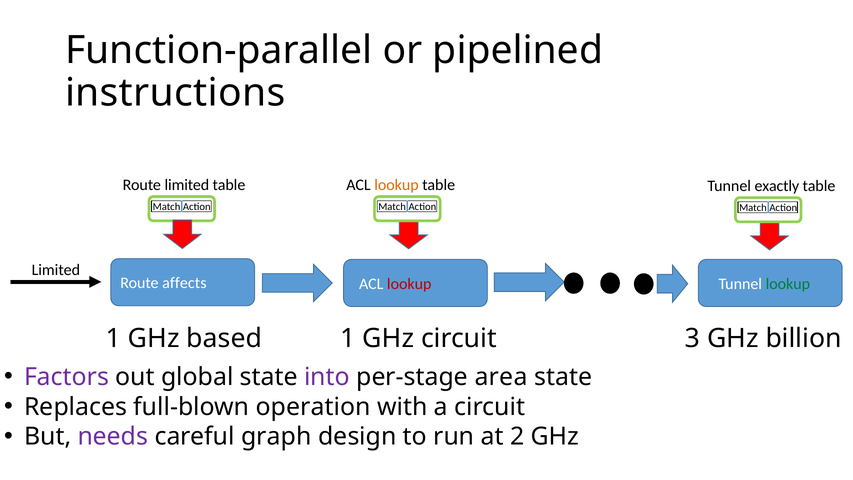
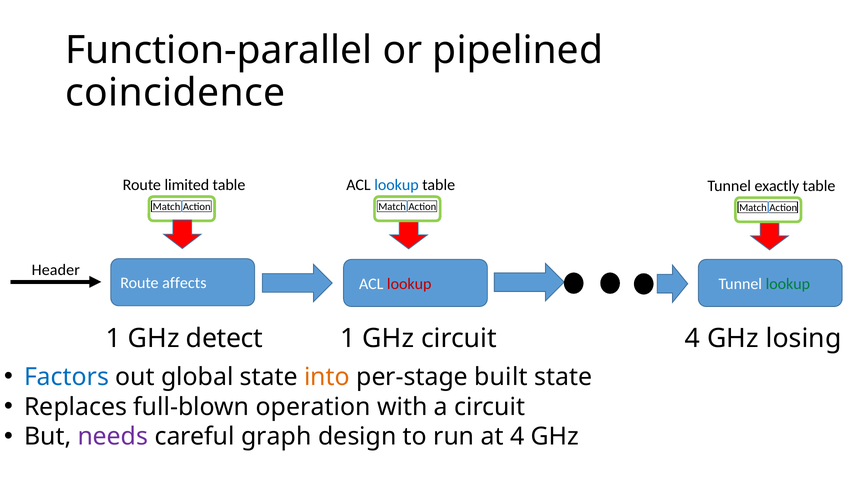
instructions: instructions -> coincidence
lookup at (396, 185) colour: orange -> blue
Limited at (56, 270): Limited -> Header
based: based -> detect
circuit 3: 3 -> 4
billion: billion -> losing
Factors colour: purple -> blue
into colour: purple -> orange
area: area -> built
at 2: 2 -> 4
